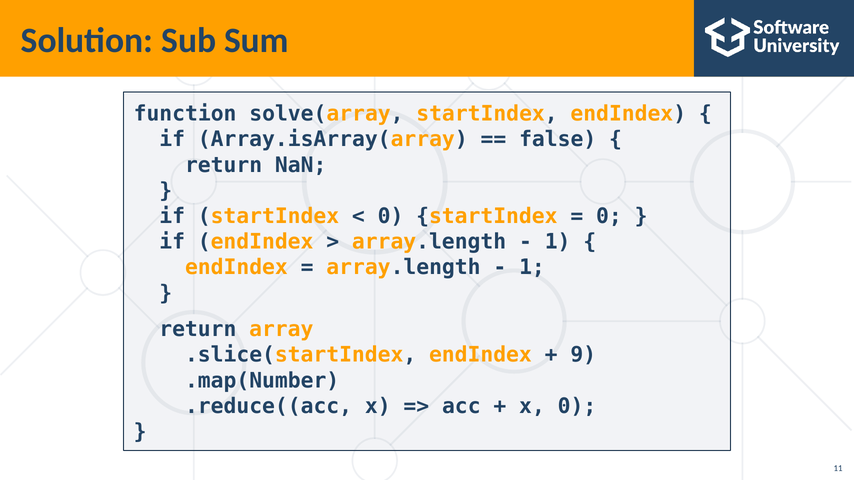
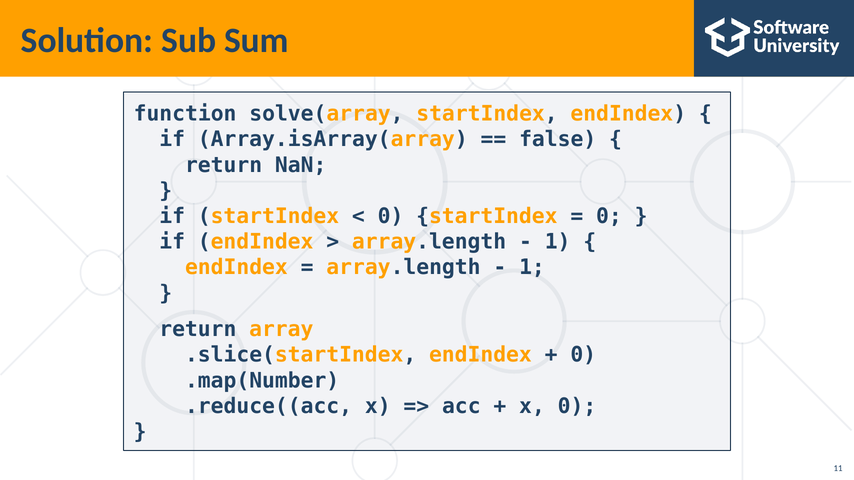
9 at (583, 355): 9 -> 0
